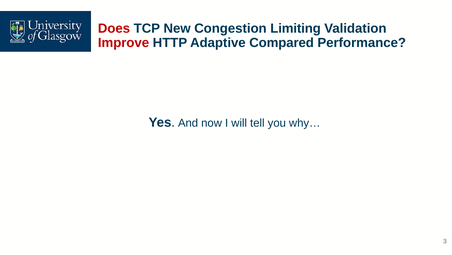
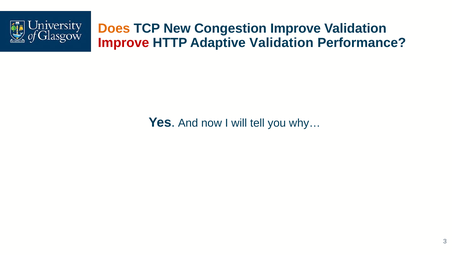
Does colour: red -> orange
Congestion Limiting: Limiting -> Improve
Adaptive Compared: Compared -> Validation
